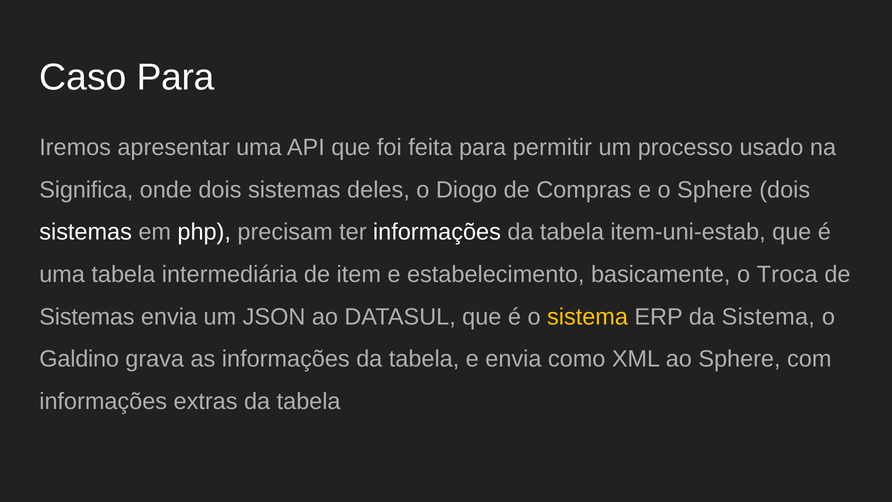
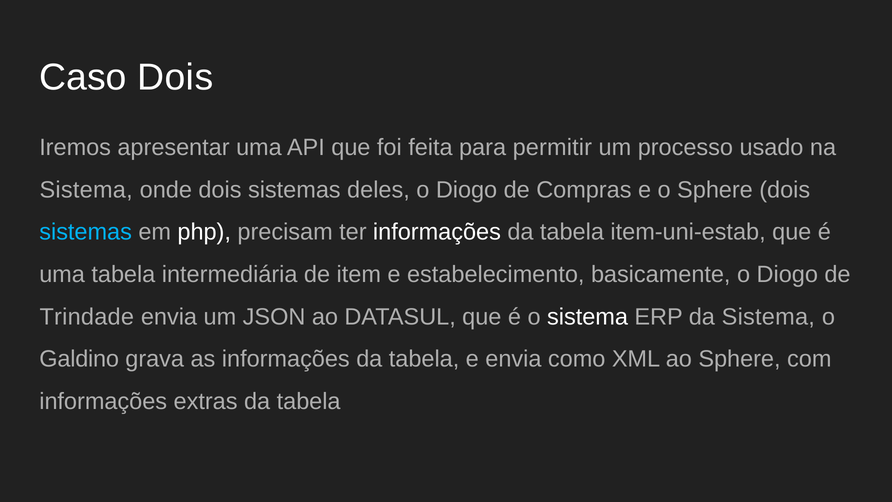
Caso Para: Para -> Dois
Significa at (86, 190): Significa -> Sistema
sistemas at (86, 232) colour: white -> light blue
basicamente o Troca: Troca -> Diogo
Sistemas at (87, 317): Sistemas -> Trindade
sistema at (588, 317) colour: yellow -> white
